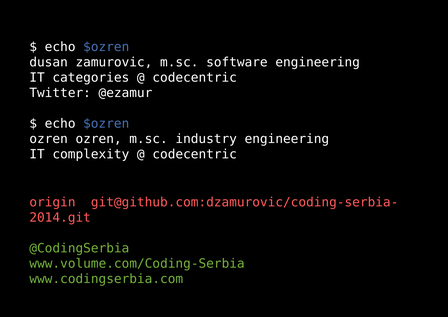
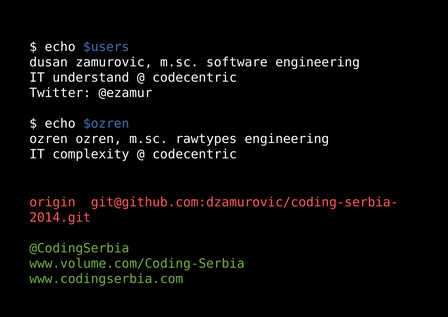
$ozren at (106, 47): $ozren -> $users
categories: categories -> understand
industry: industry -> rawtypes
